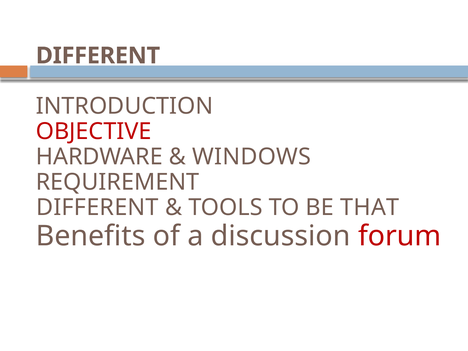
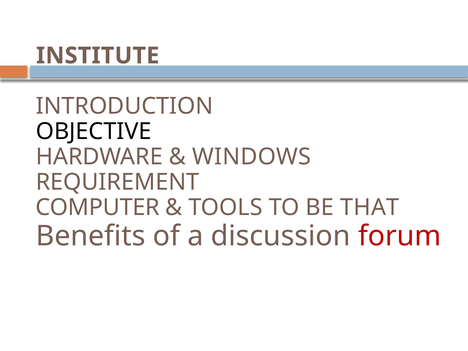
DIFFERENT at (98, 56): DIFFERENT -> INSTITUTE
OBJECTIVE colour: red -> black
DIFFERENT at (97, 207): DIFFERENT -> COMPUTER
